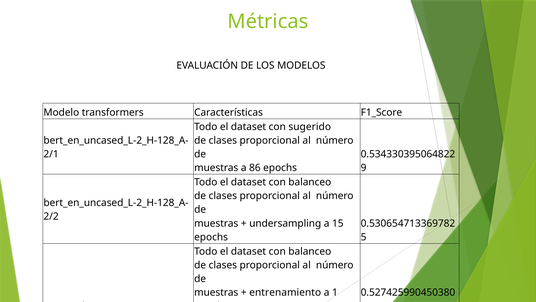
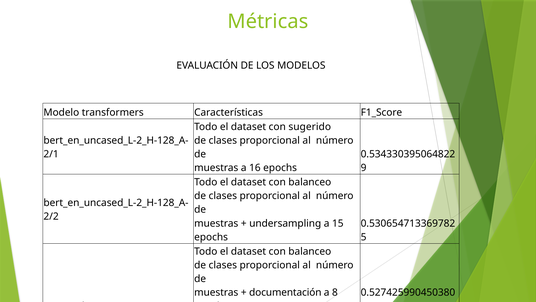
86: 86 -> 16
entrenamiento: entrenamiento -> documentación
1: 1 -> 8
